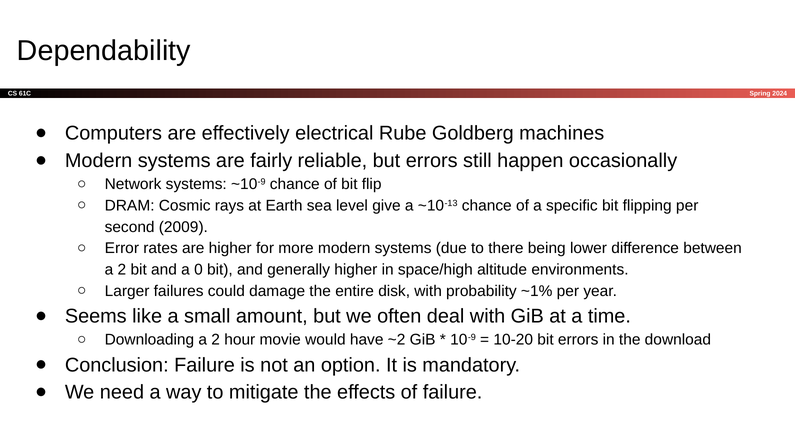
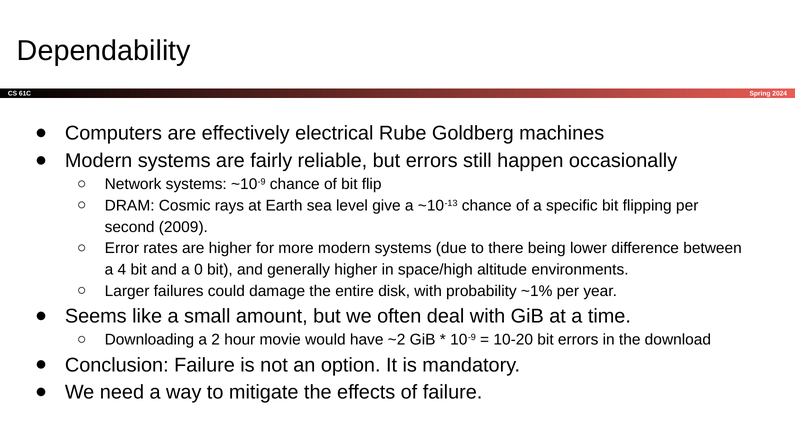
2 at (122, 270): 2 -> 4
